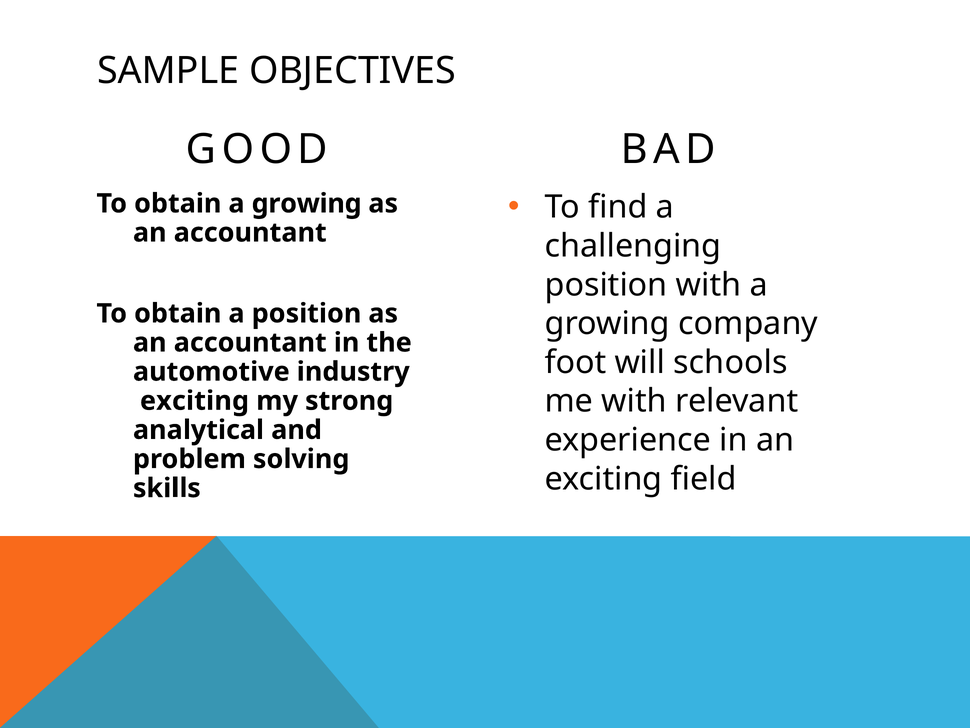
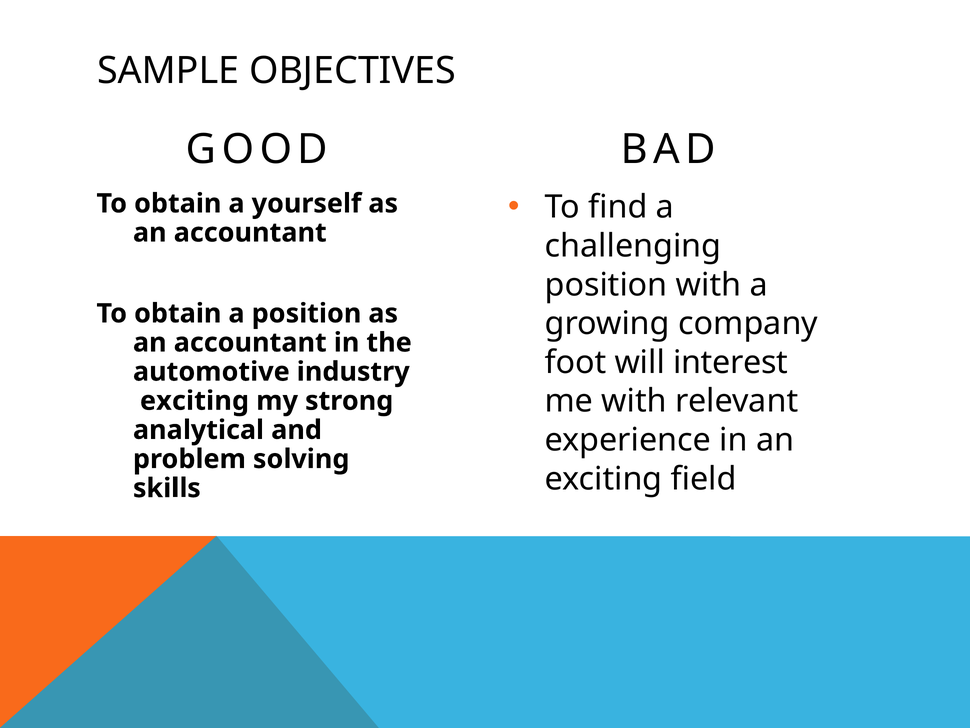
obtain a growing: growing -> yourself
schools: schools -> interest
